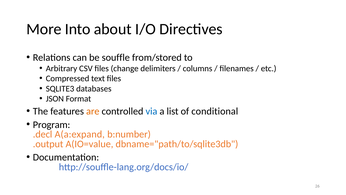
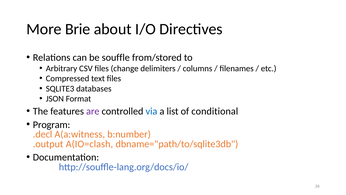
Into: Into -> Brie
are colour: orange -> purple
A(a:expand: A(a:expand -> A(a:witness
A(IO=value: A(IO=value -> A(IO=clash
